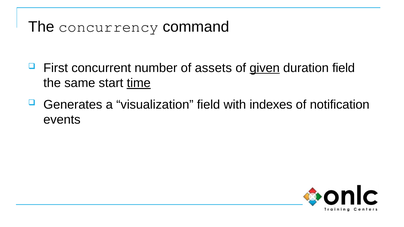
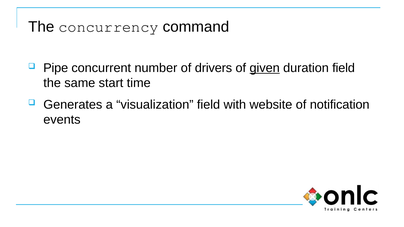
First: First -> Pipe
assets: assets -> drivers
time underline: present -> none
indexes: indexes -> website
